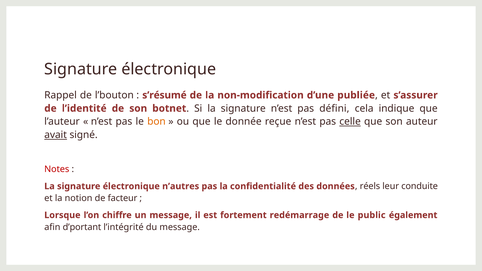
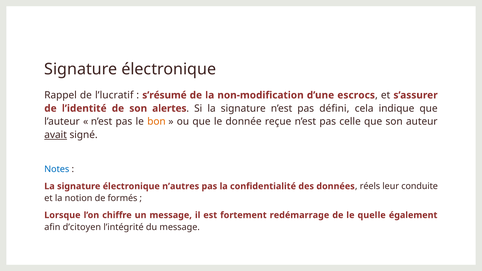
l’bouton: l’bouton -> l’lucratif
publiée: publiée -> escrocs
botnet: botnet -> alertes
celle underline: present -> none
Notes colour: red -> blue
facteur: facteur -> formés
public: public -> quelle
d’portant: d’portant -> d’citoyen
